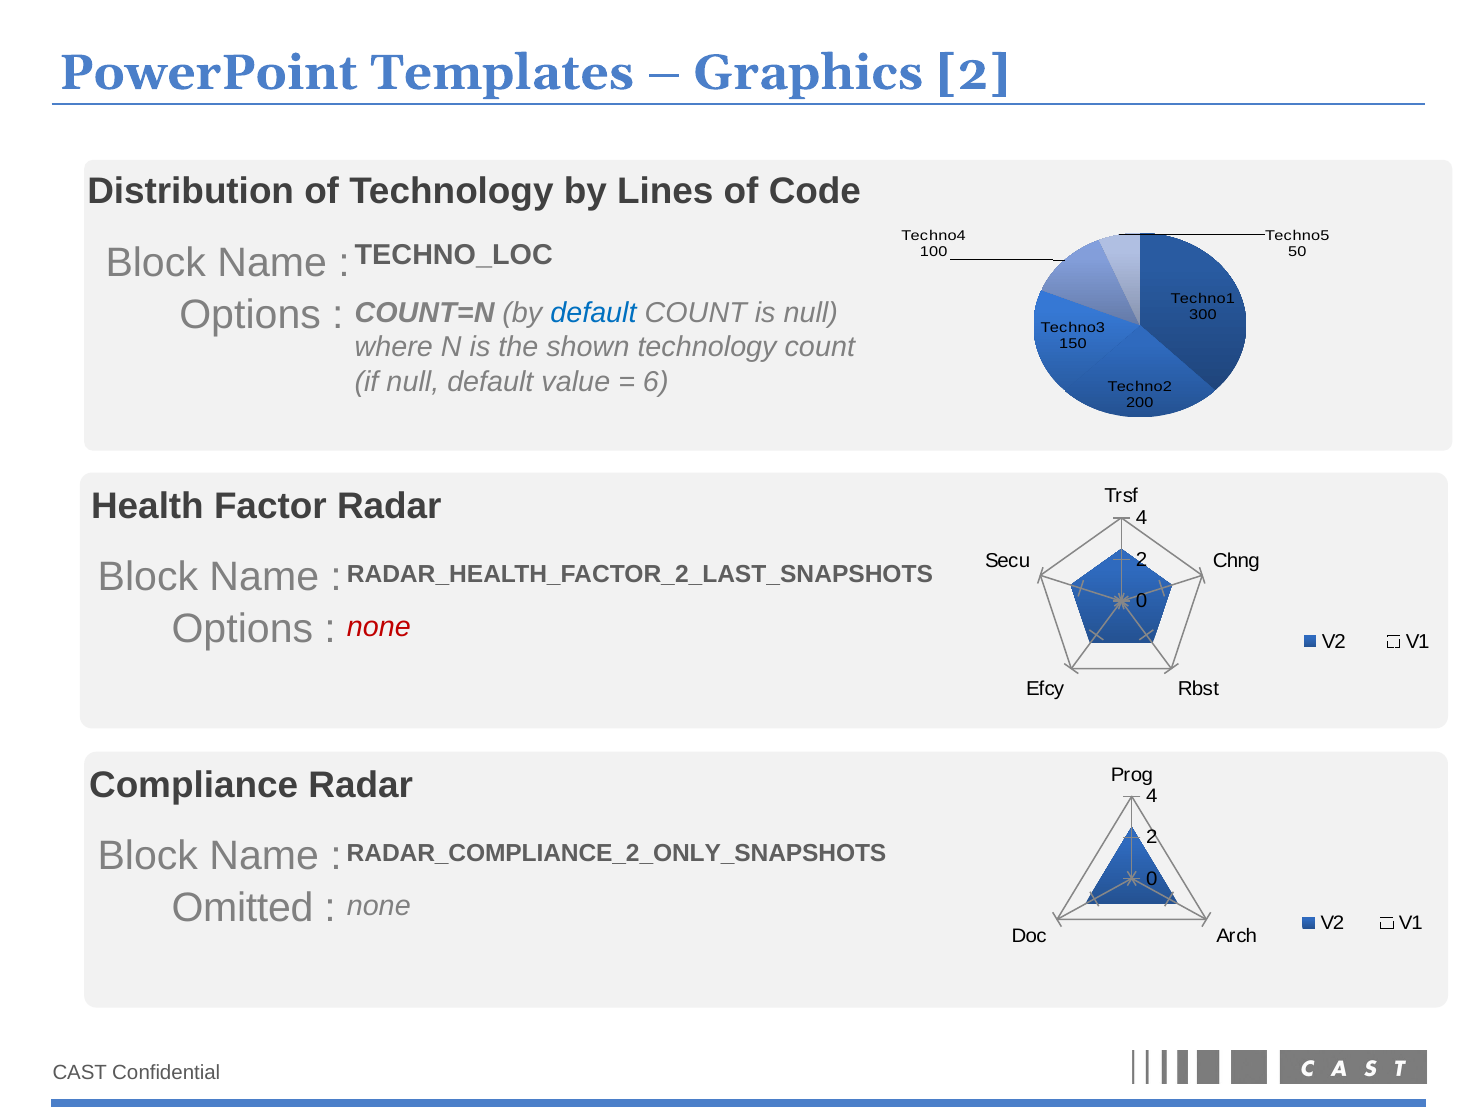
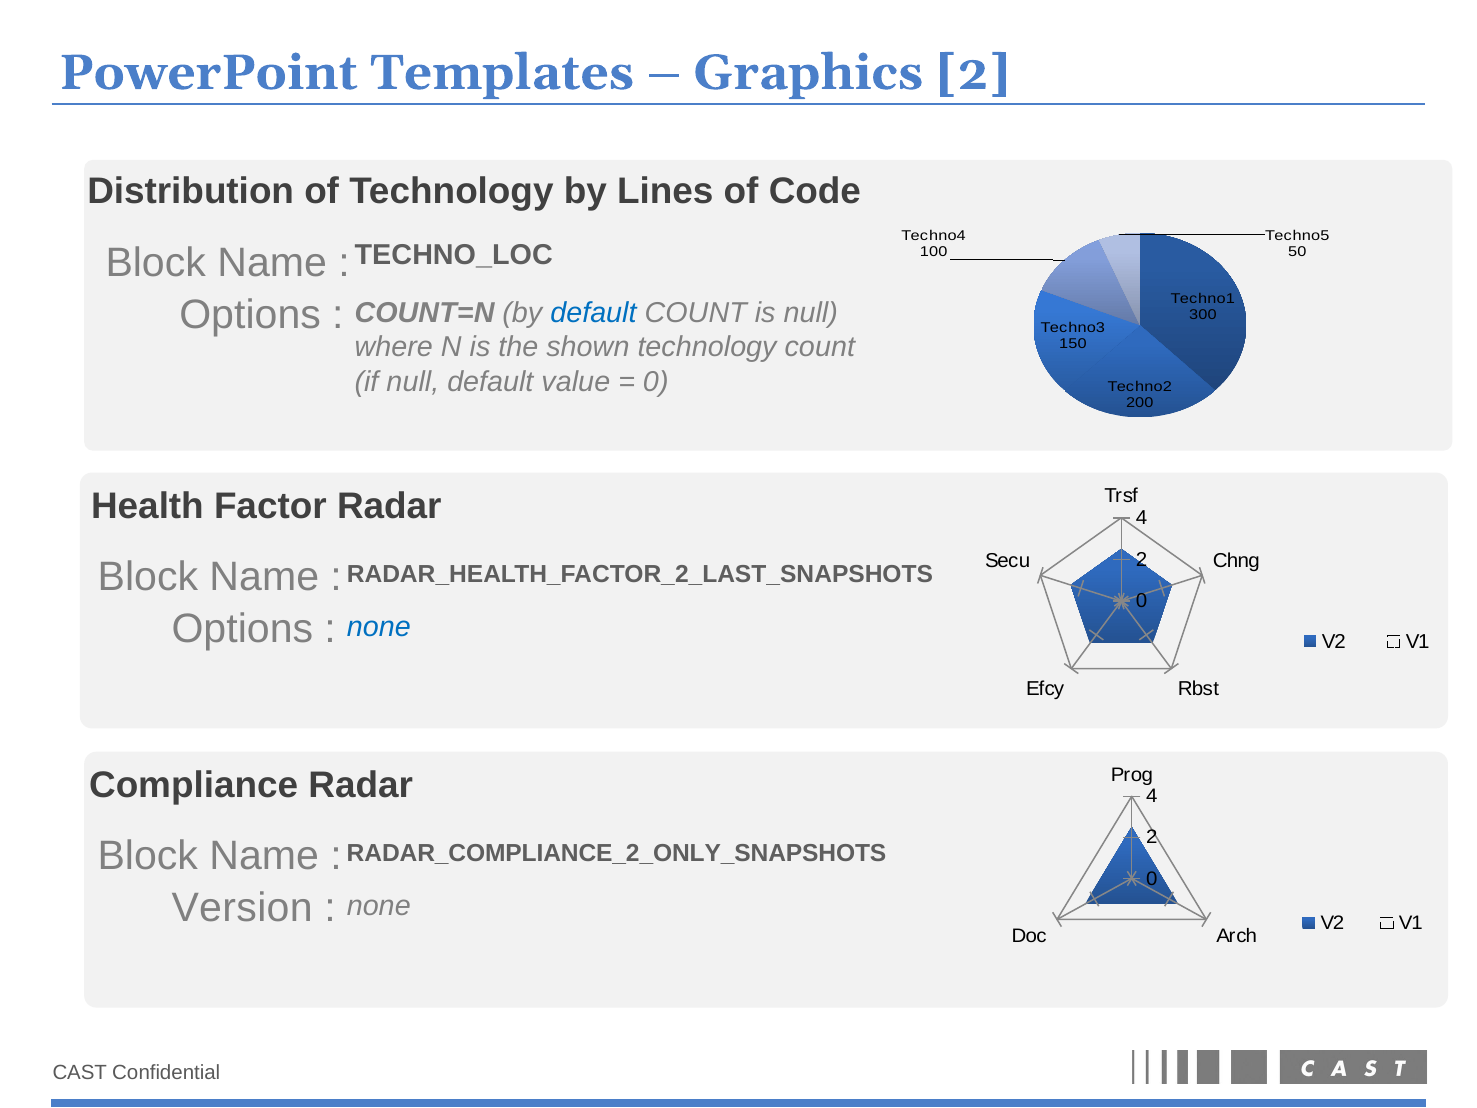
6 at (656, 382): 6 -> 0
none at (379, 627) colour: red -> blue
Omitted: Omitted -> Version
